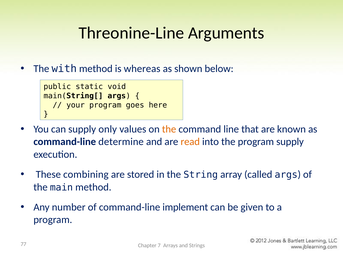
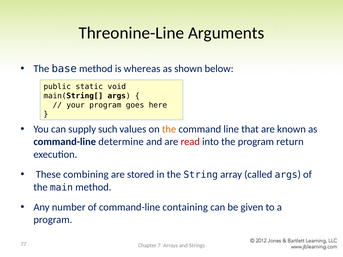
with: with -> base
only: only -> such
read colour: orange -> red
program supply: supply -> return
implement: implement -> containing
